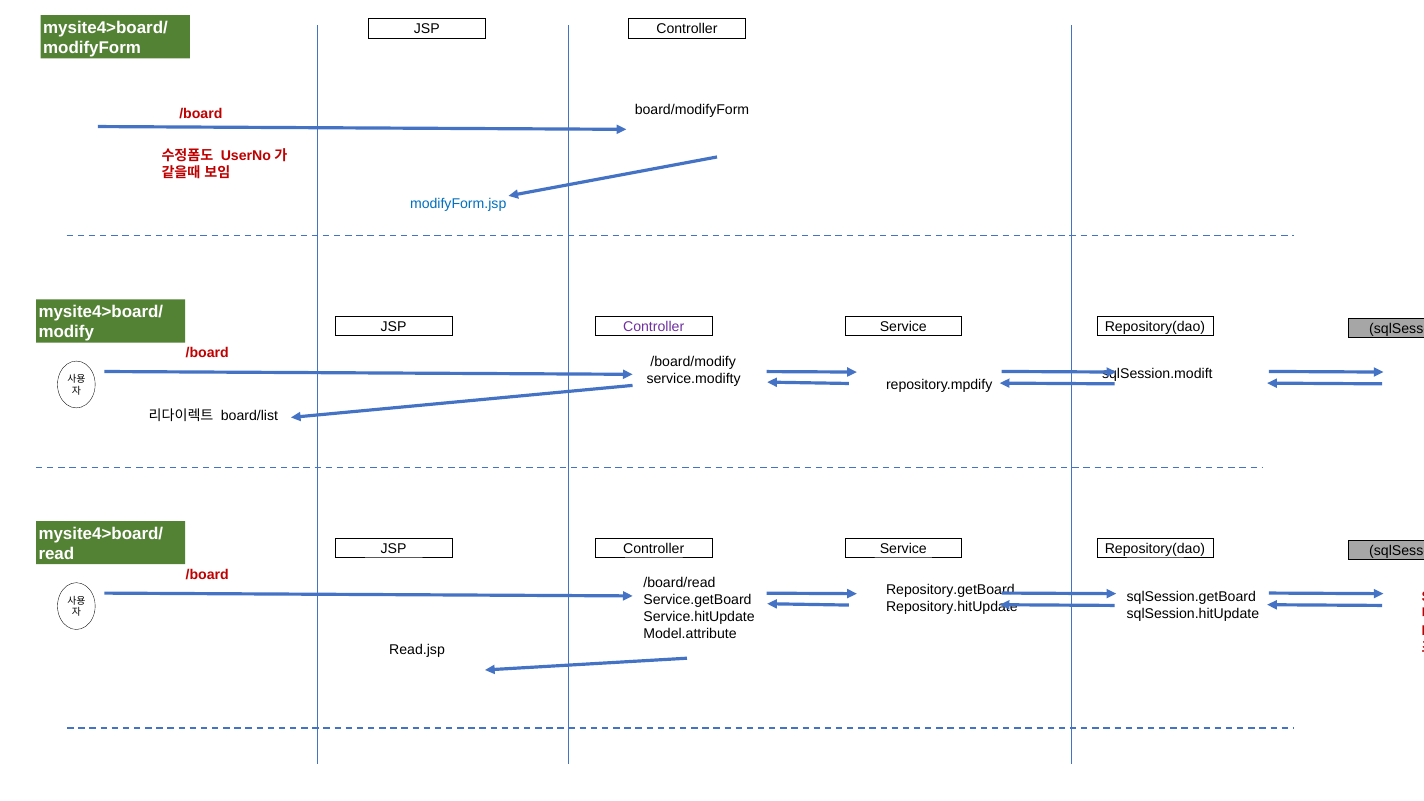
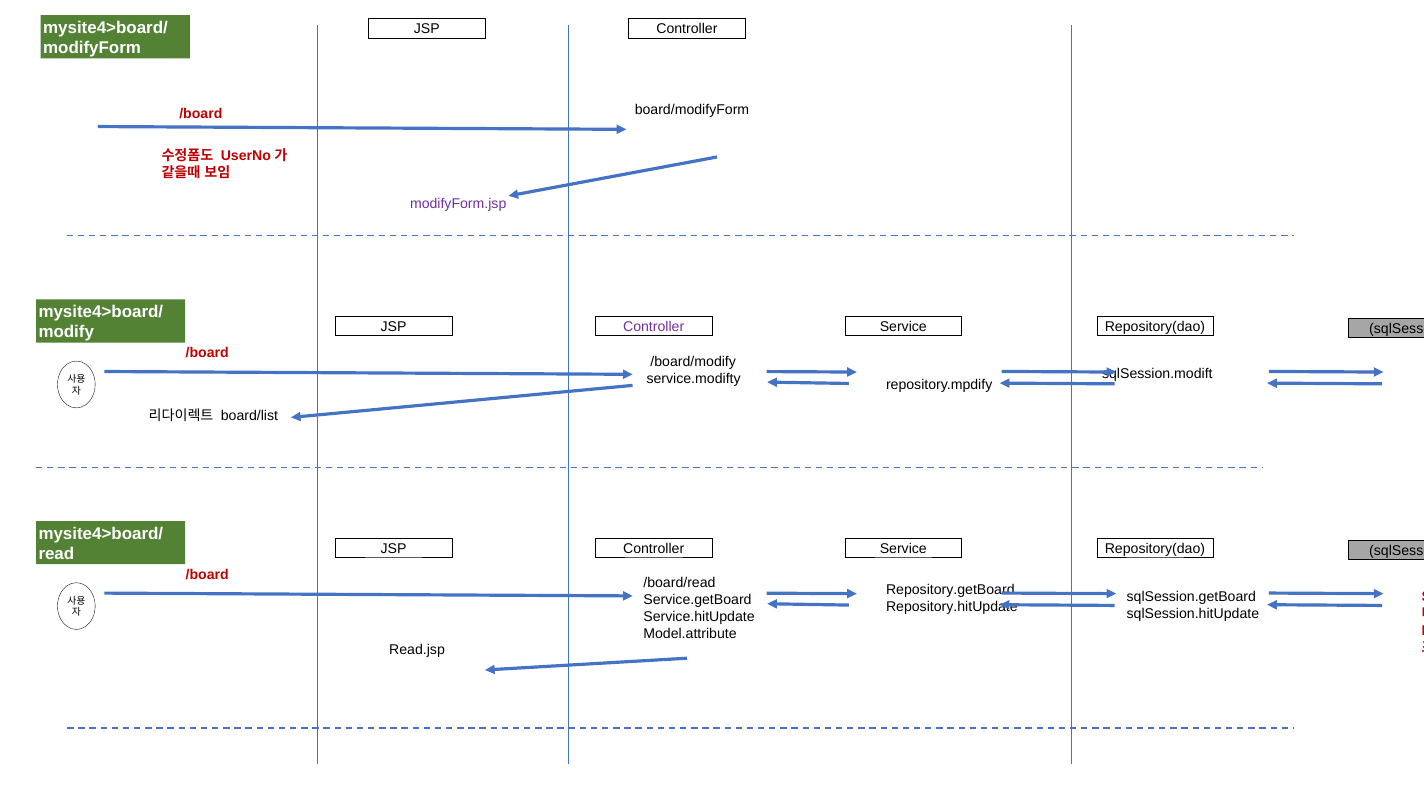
modifyForm.jsp colour: blue -> purple
